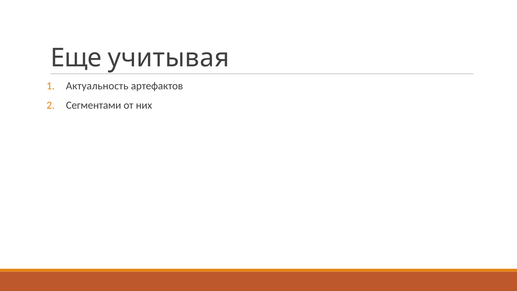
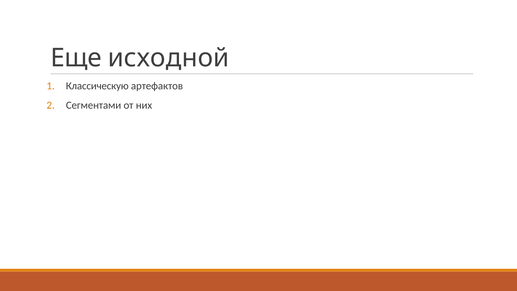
учитывая: учитывая -> исходной
Актуальность: Актуальность -> Классическую
